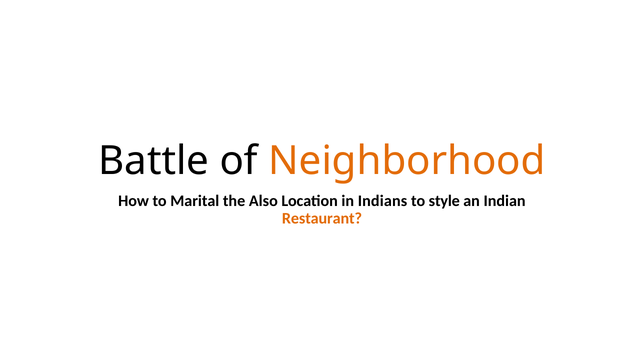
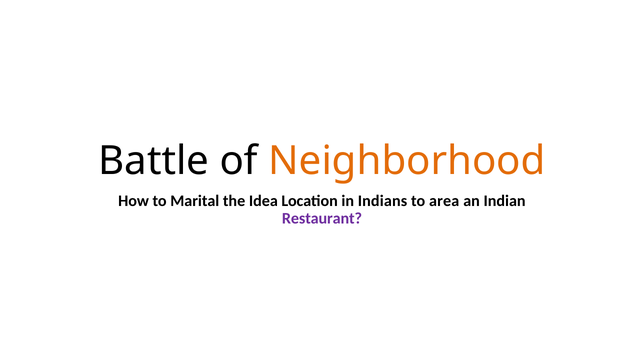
Also: Also -> Idea
style: style -> area
Restaurant colour: orange -> purple
